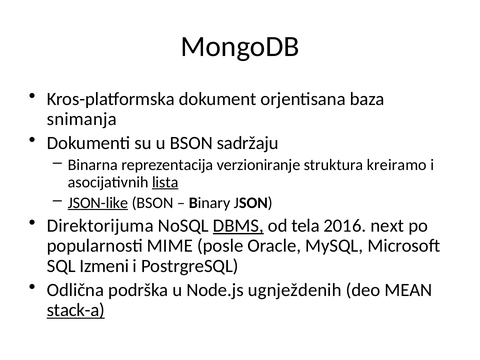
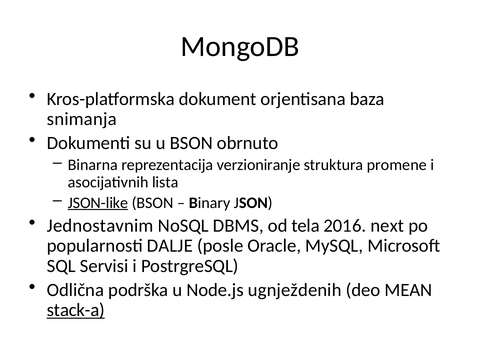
sadržaju: sadržaju -> obrnuto
kreiramo: kreiramo -> promene
lista underline: present -> none
Direktorijuma: Direktorijuma -> Jednostavnim
DBMS underline: present -> none
MIME: MIME -> DALJE
Izmeni: Izmeni -> Servisi
